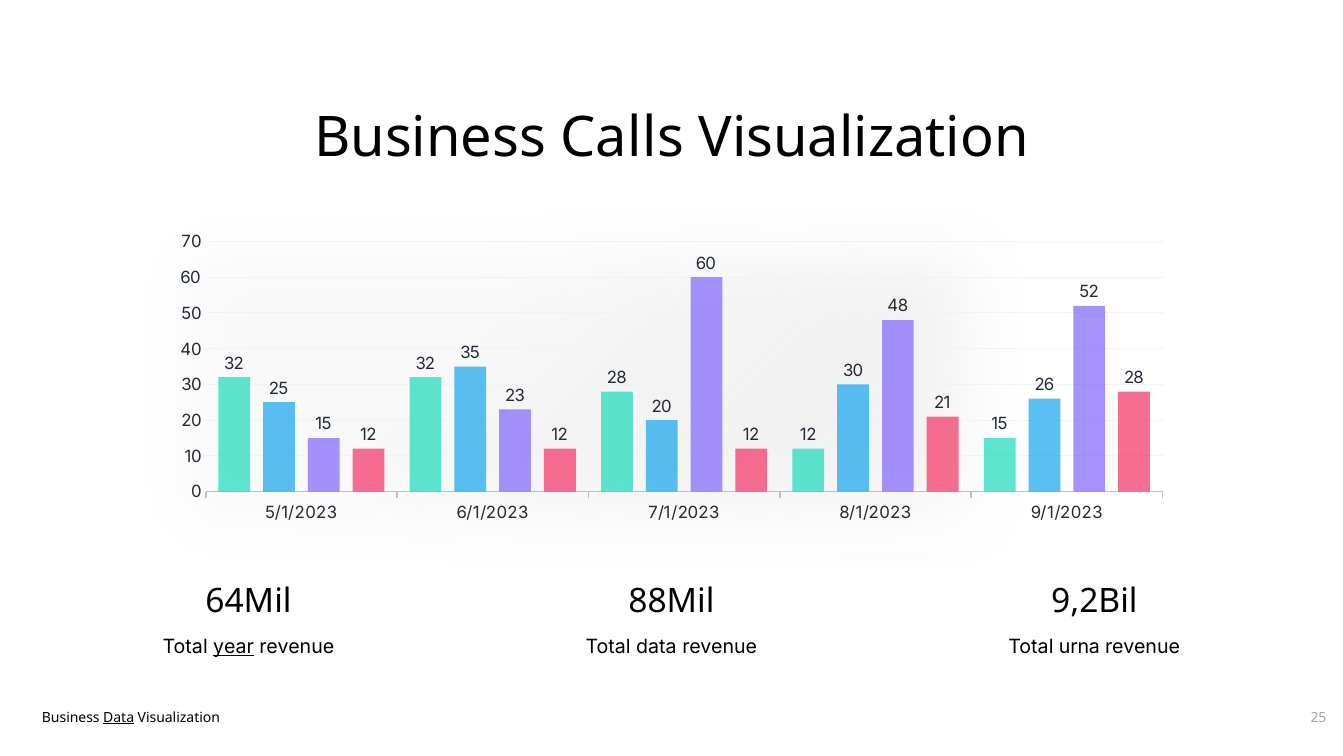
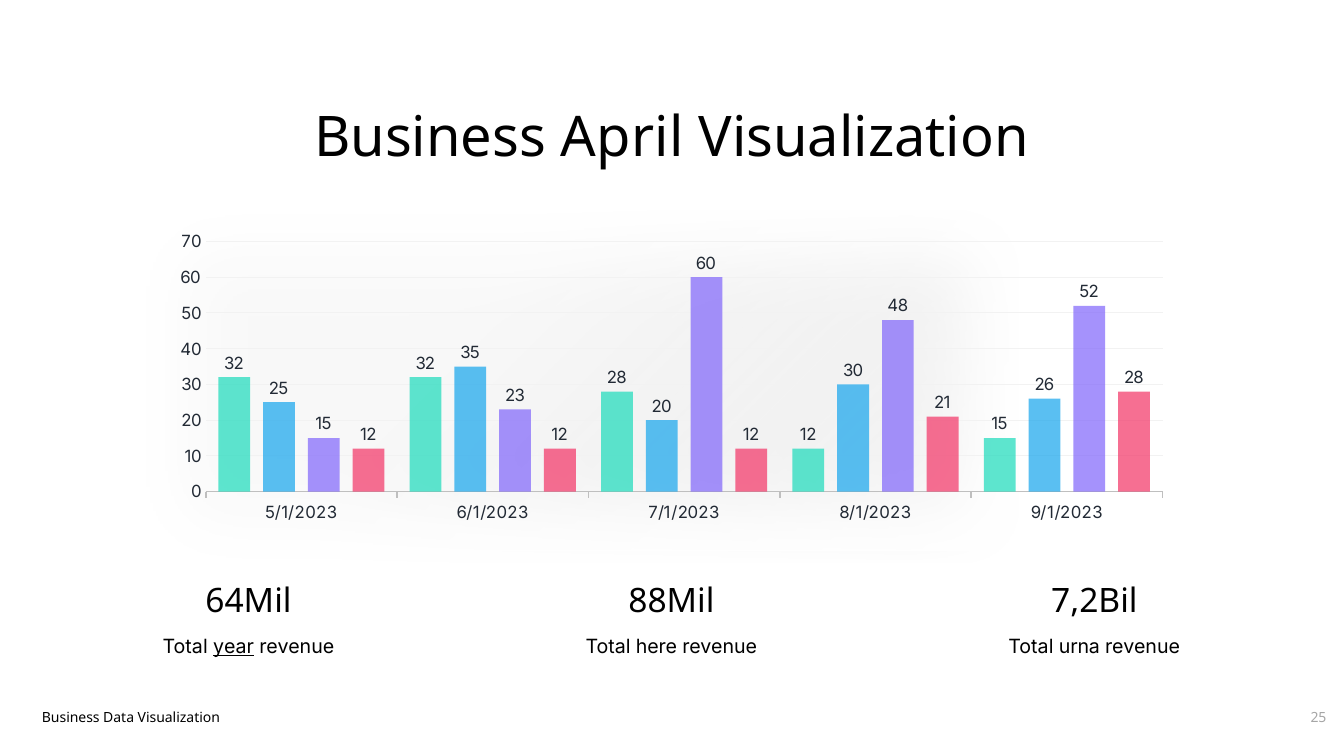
Calls: Calls -> April
9,2Bil: 9,2Bil -> 7,2Bil
Total data: data -> here
Data at (119, 717) underline: present -> none
